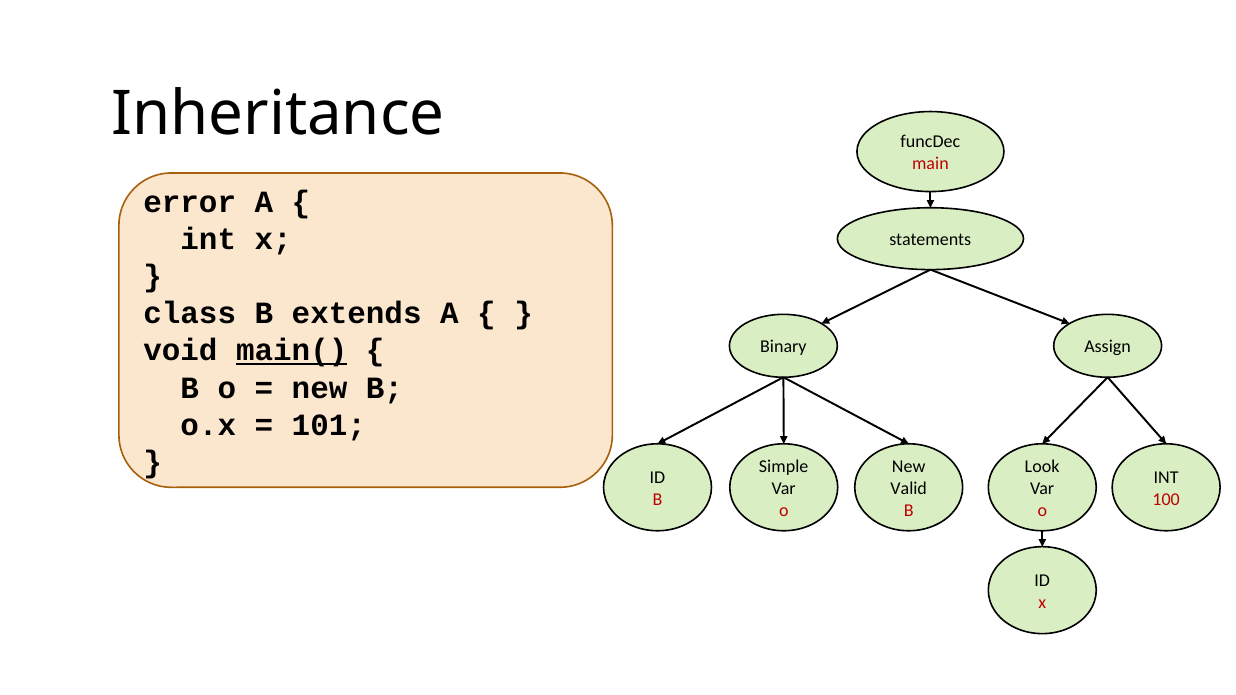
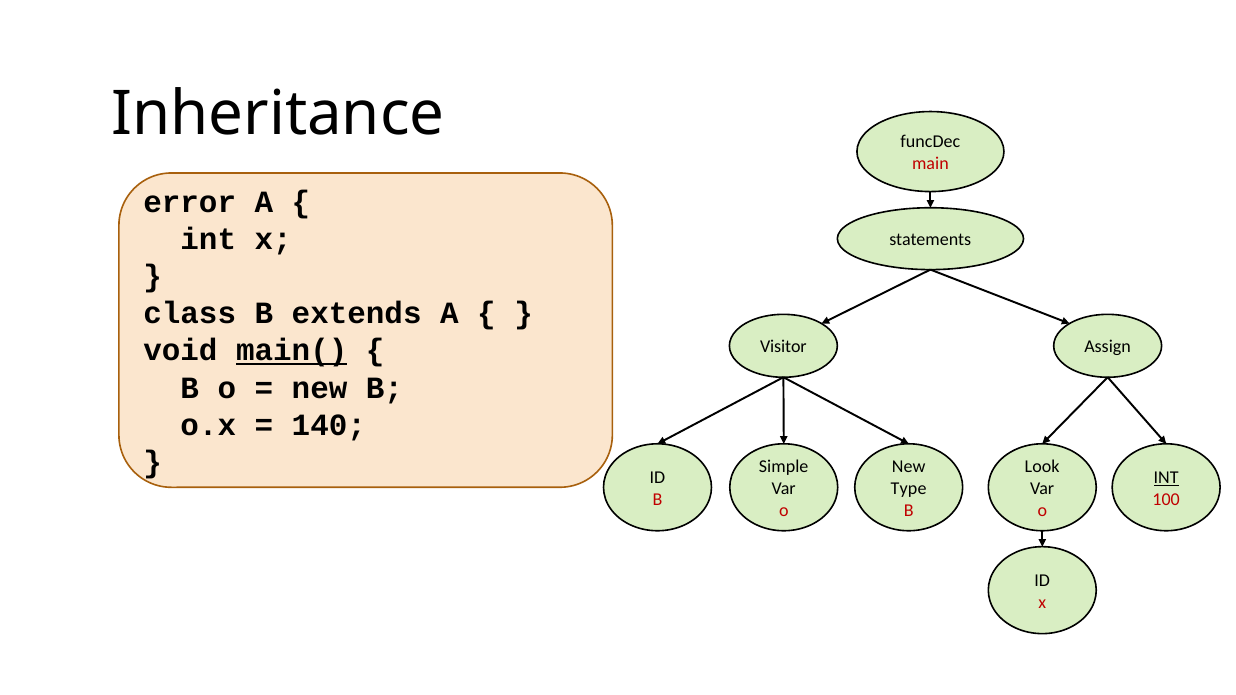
Binary: Binary -> Visitor
101: 101 -> 140
INT at (1166, 478) underline: none -> present
Valid: Valid -> Type
